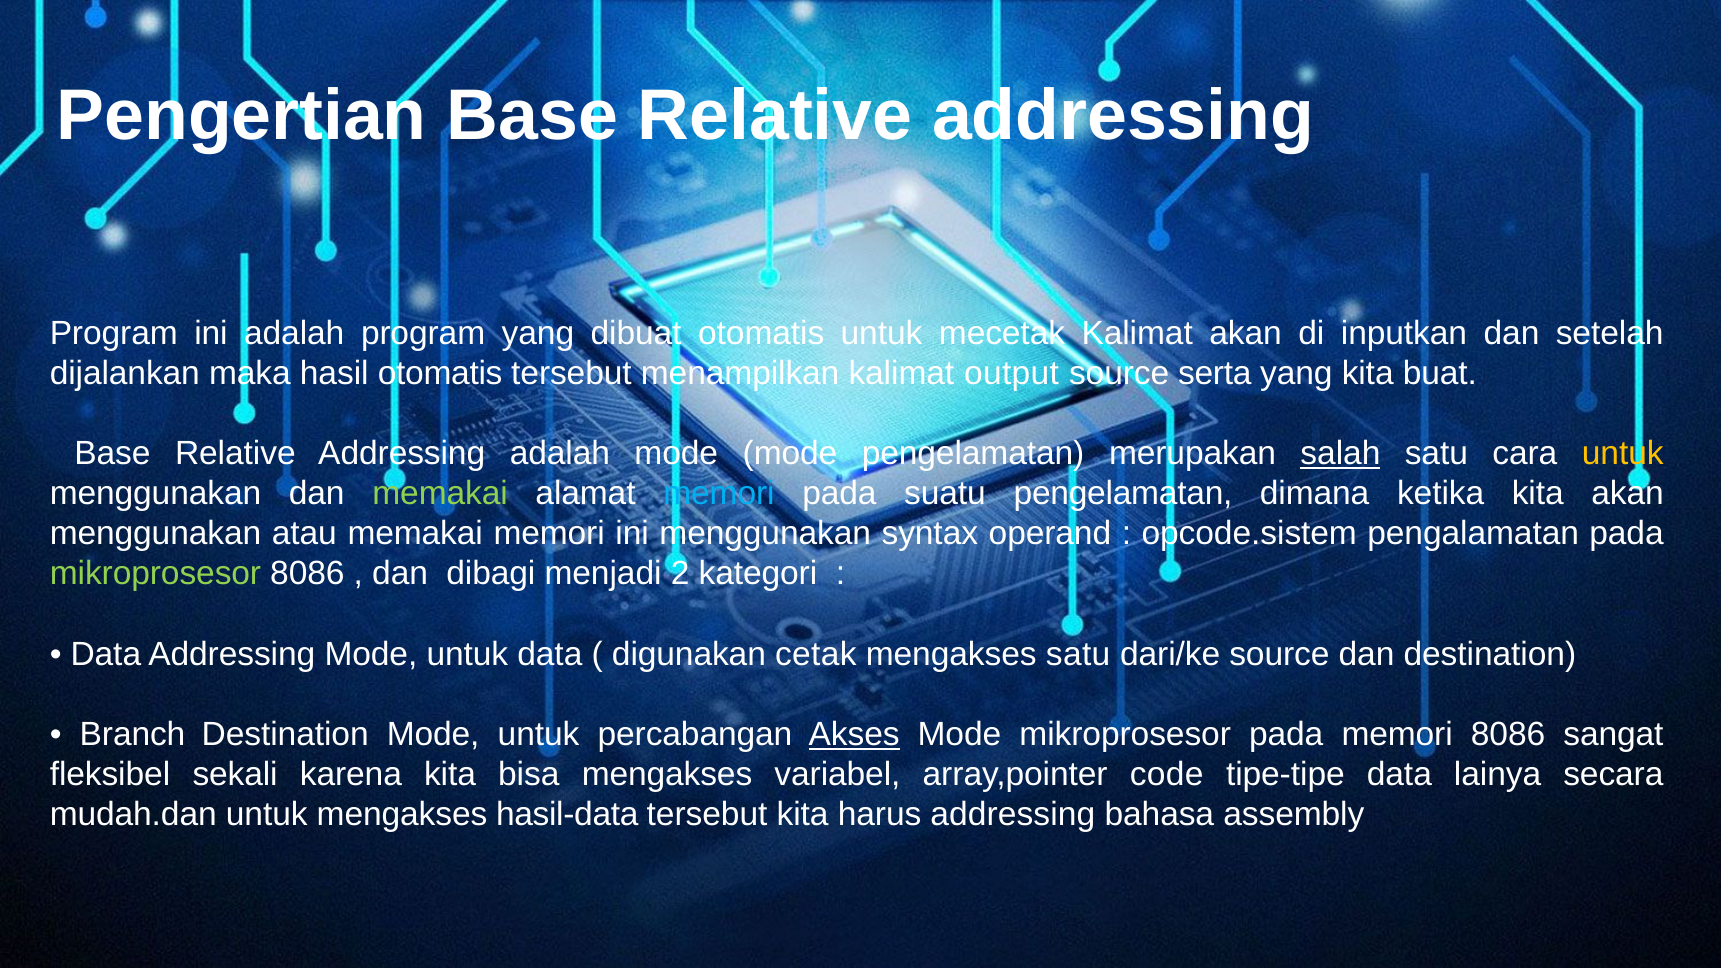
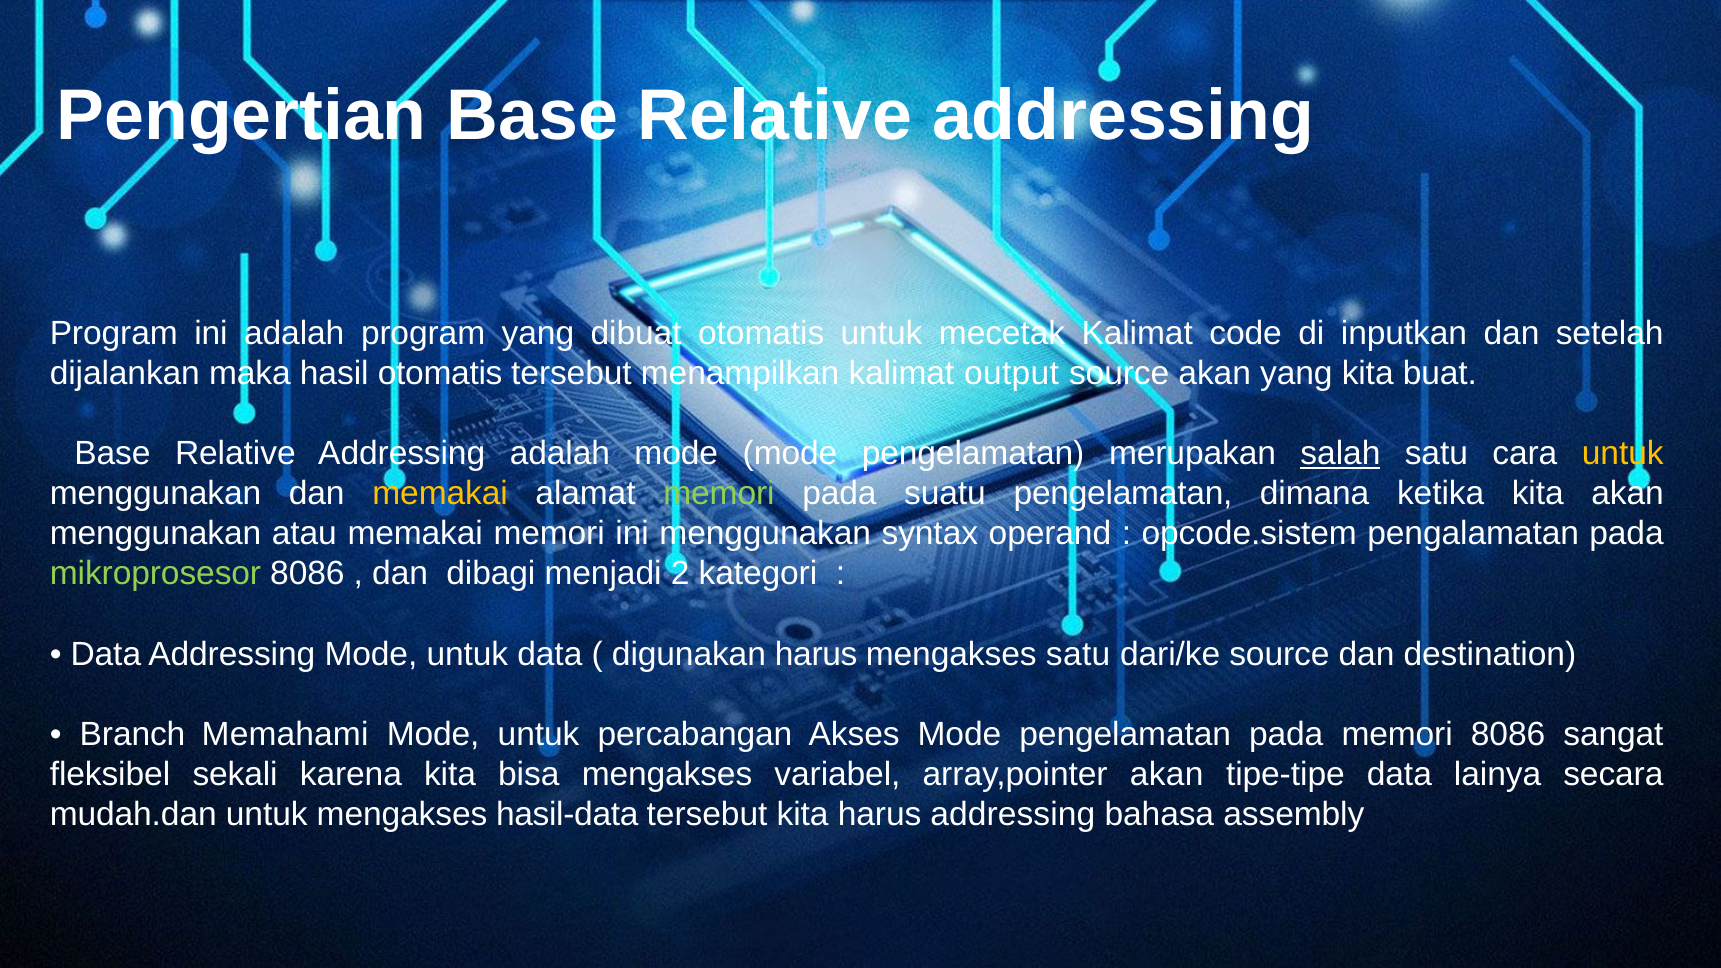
Kalimat akan: akan -> code
source serta: serta -> akan
memakai at (440, 494) colour: light green -> yellow
memori at (719, 494) colour: light blue -> light green
digunakan cetak: cetak -> harus
Branch Destination: Destination -> Memahami
Akses underline: present -> none
mikroprosesor at (1125, 735): mikroprosesor -> pengelamatan
array,pointer code: code -> akan
